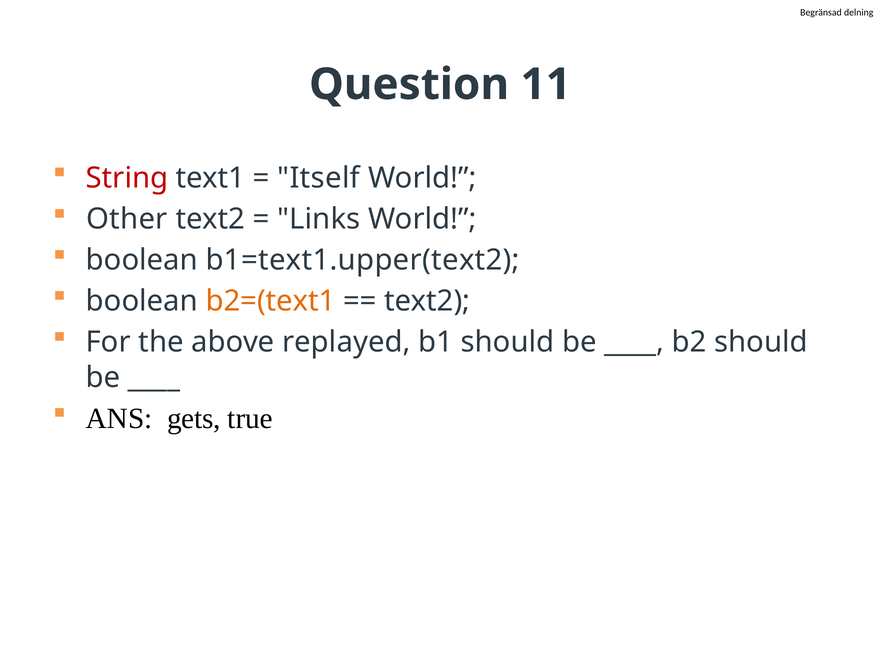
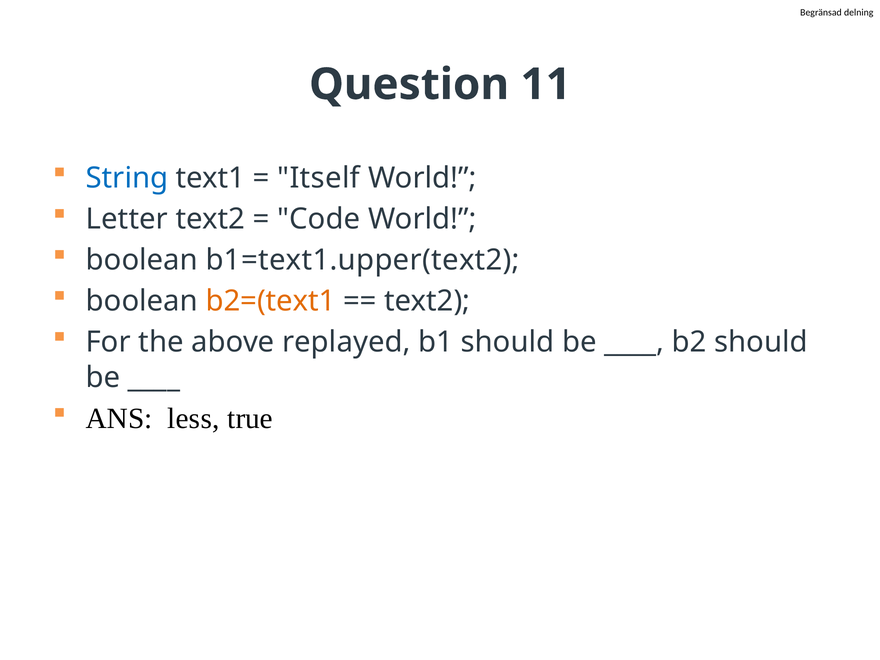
String colour: red -> blue
Other: Other -> Letter
Links: Links -> Code
gets: gets -> less
